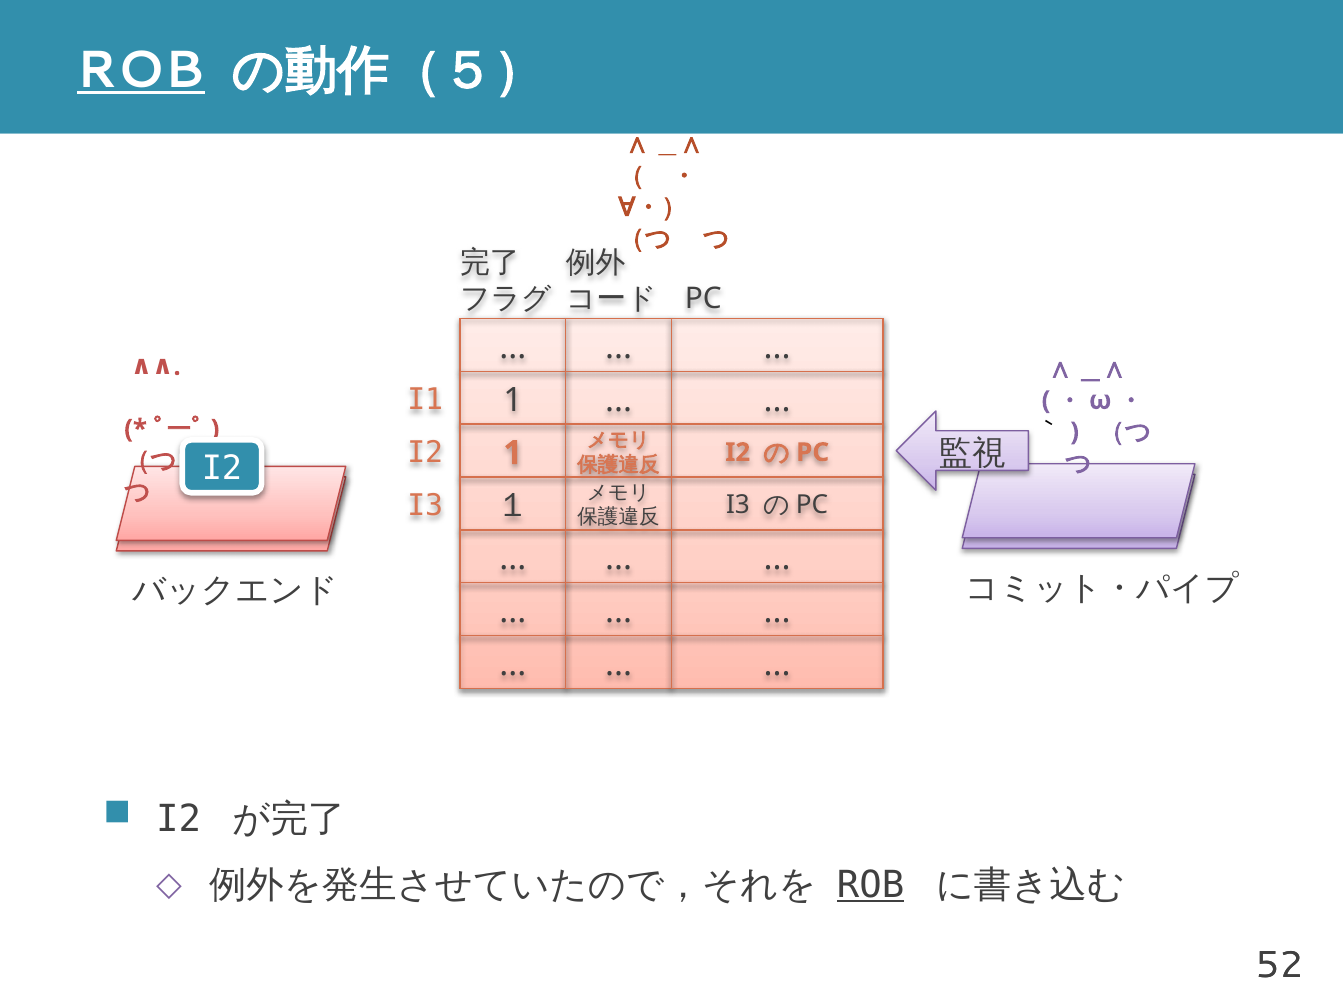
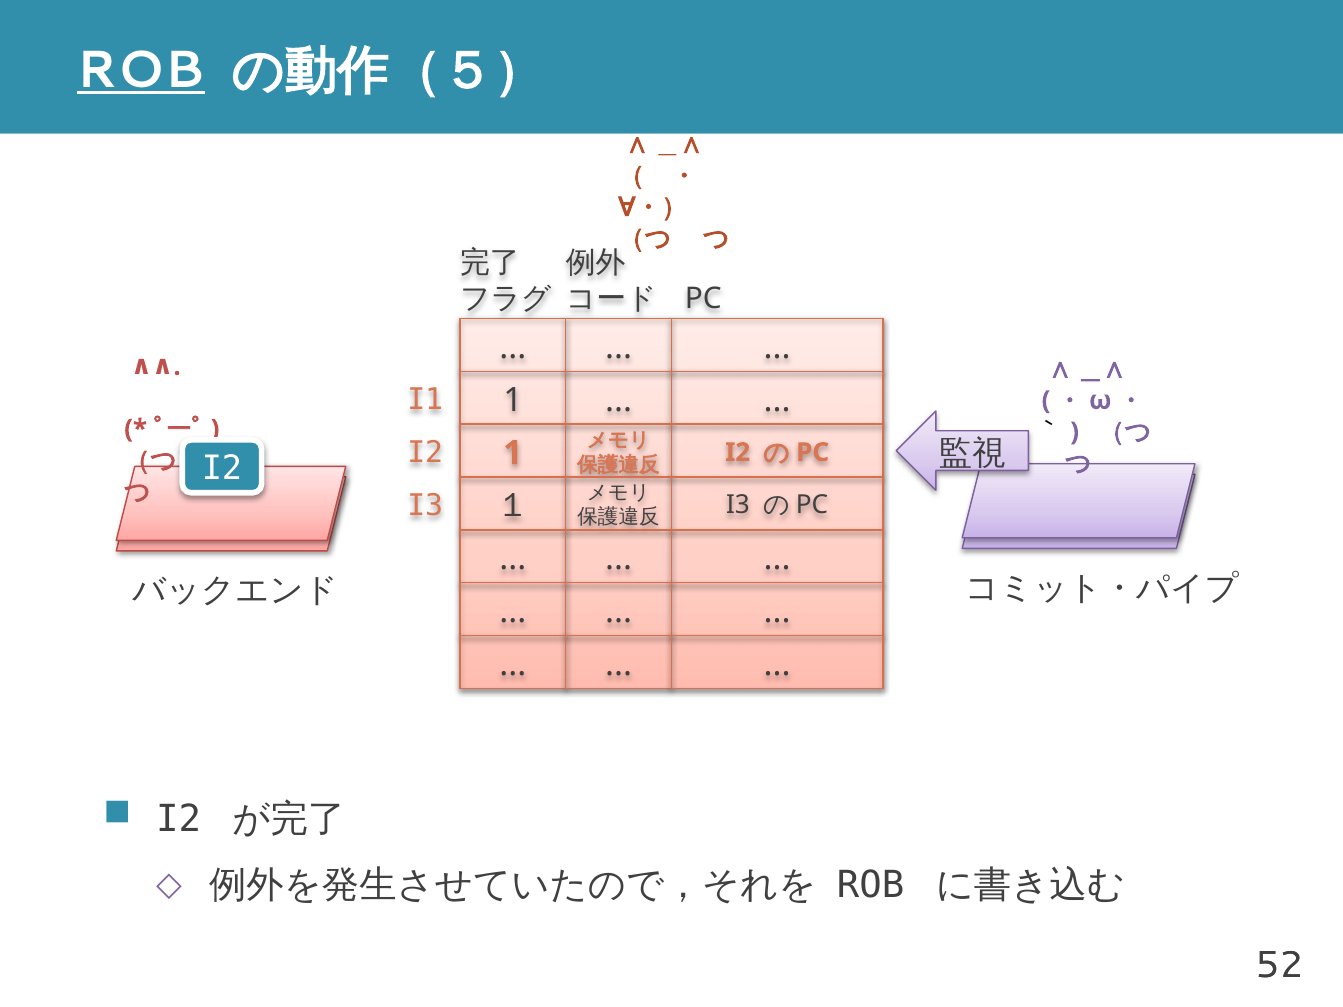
ROB at (871, 885) underline: present -> none
